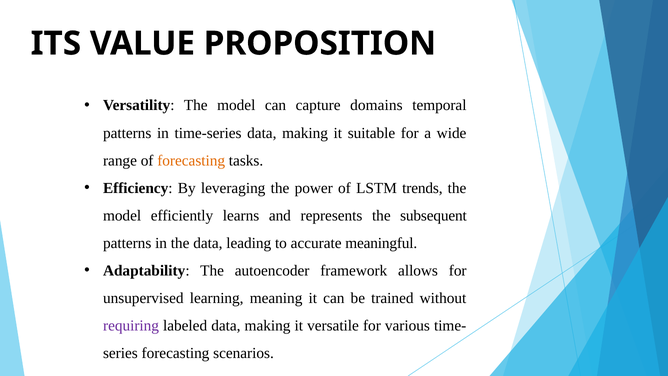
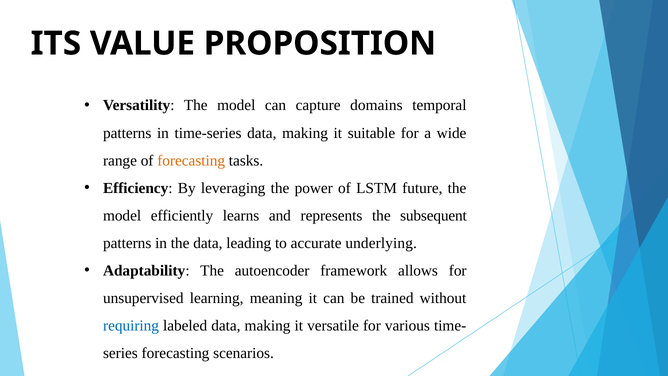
trends: trends -> future
meaningful: meaningful -> underlying
requiring colour: purple -> blue
